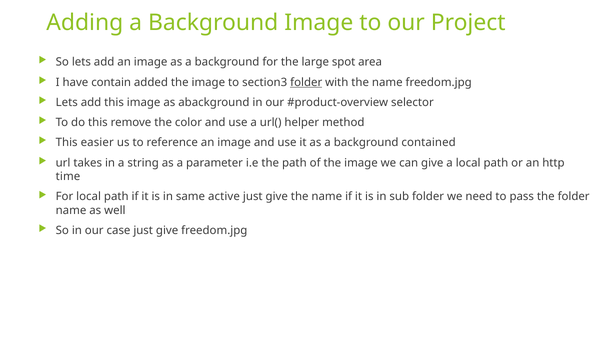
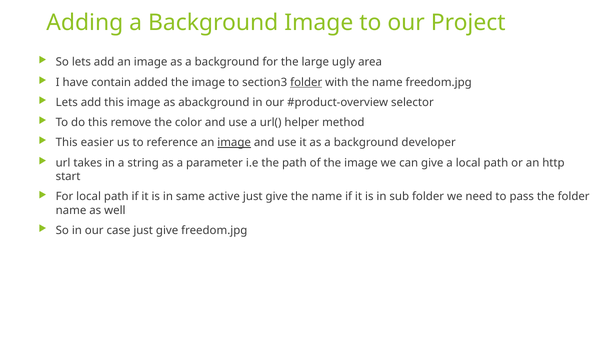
spot: spot -> ugly
image at (234, 142) underline: none -> present
contained: contained -> developer
time: time -> start
